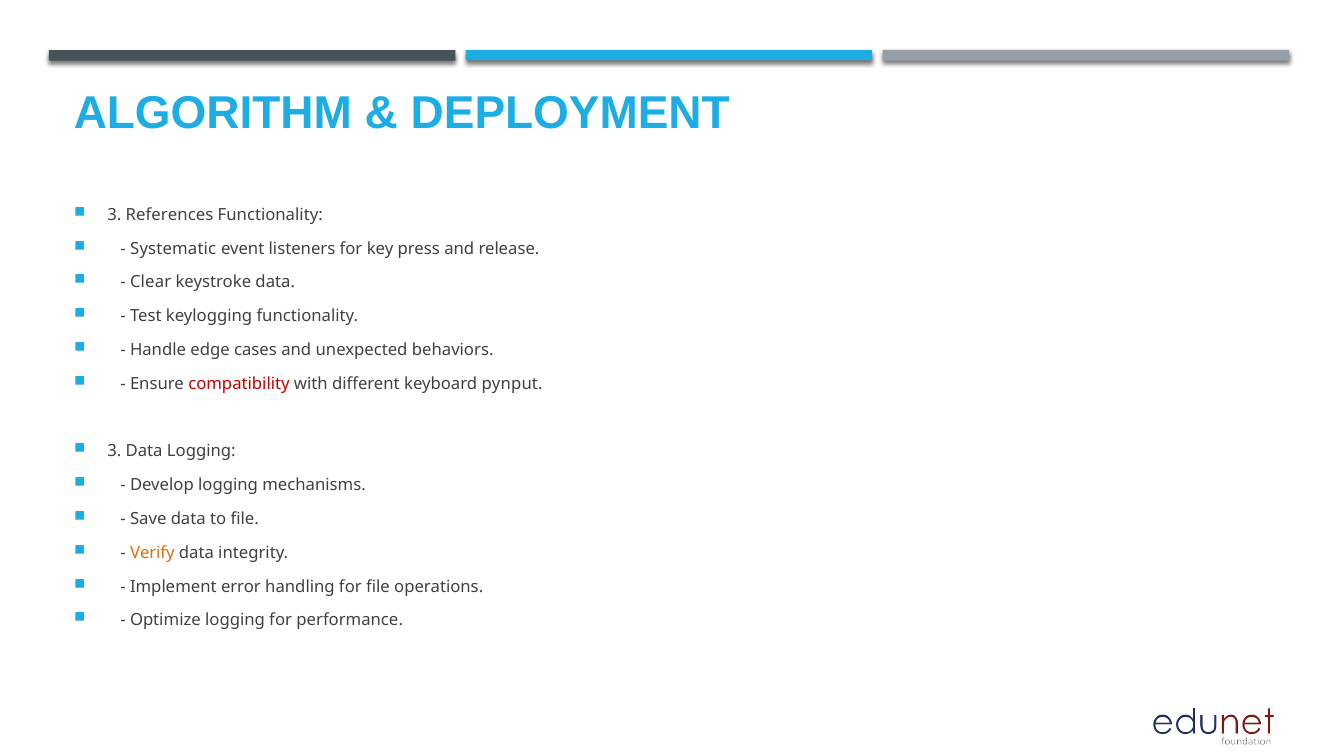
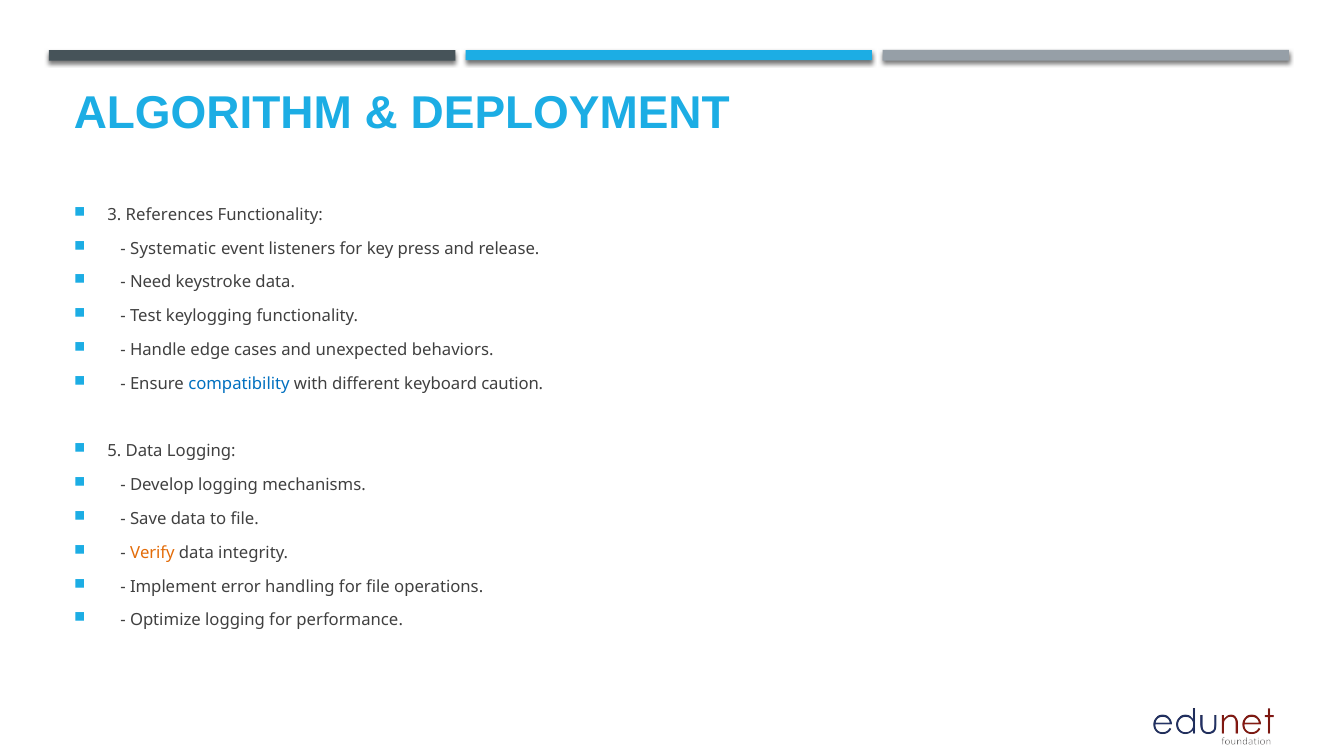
Clear: Clear -> Need
compatibility colour: red -> blue
pynput: pynput -> caution
3 at (114, 451): 3 -> 5
